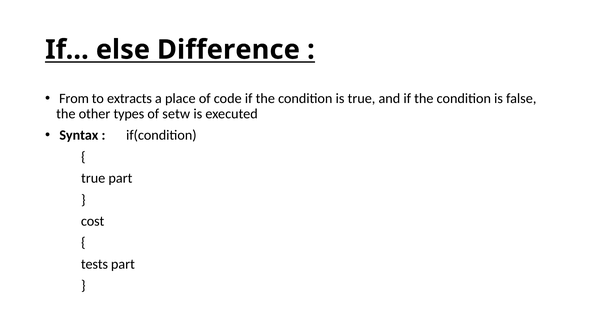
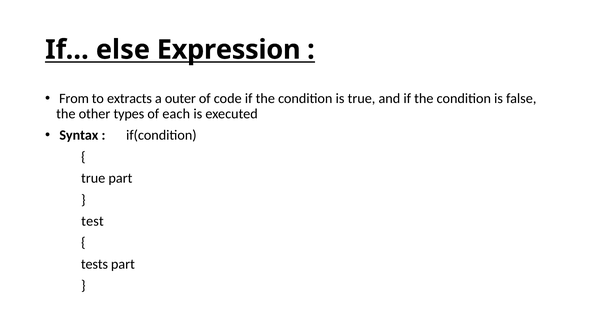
Difference: Difference -> Expression
place: place -> outer
setw: setw -> each
cost: cost -> test
